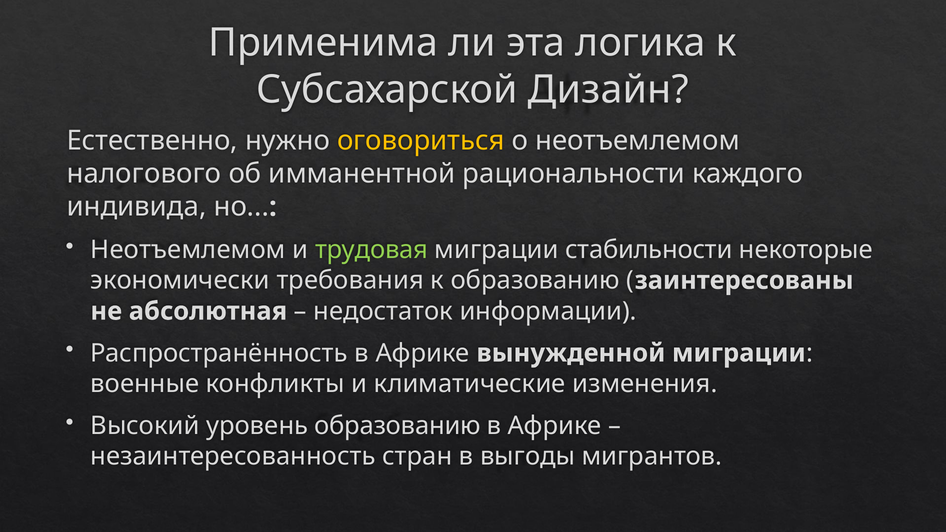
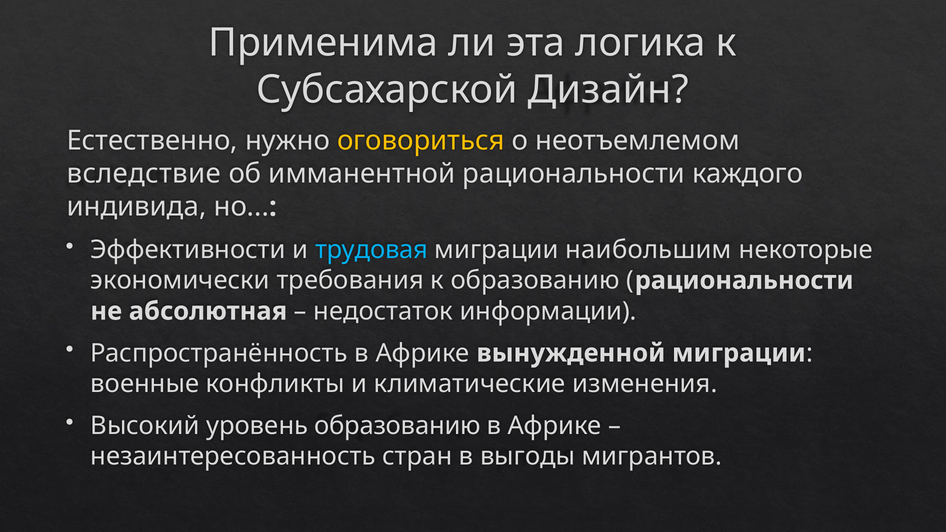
налогового: налогового -> вследствие
Неотъемлемом at (188, 250): Неотъемлемом -> Эффективности
трудовая colour: light green -> light blue
стабильности: стабильности -> наибольшим
заинтересованы at (744, 280): заинтересованы -> рациональности
